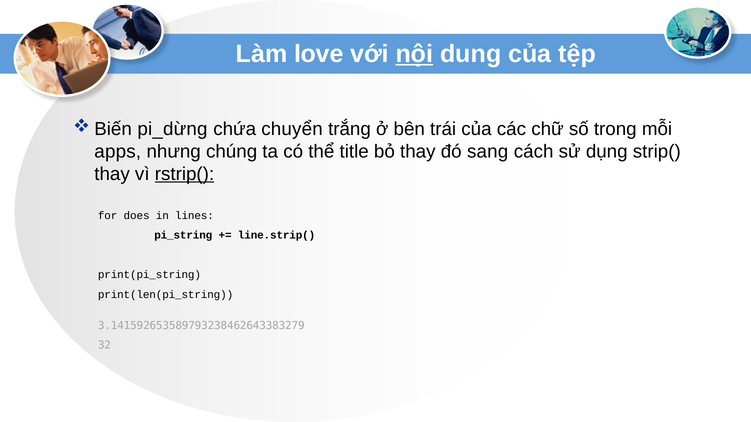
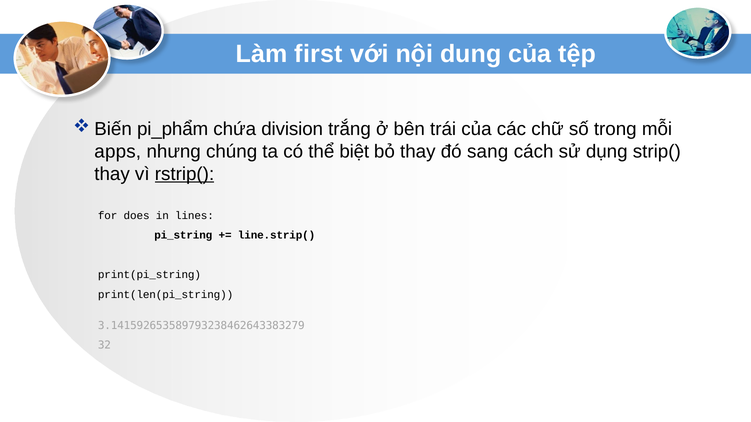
love: love -> first
nội underline: present -> none
pi_dừng: pi_dừng -> pi_phẩm
chuyển: chuyển -> division
title: title -> biệt
